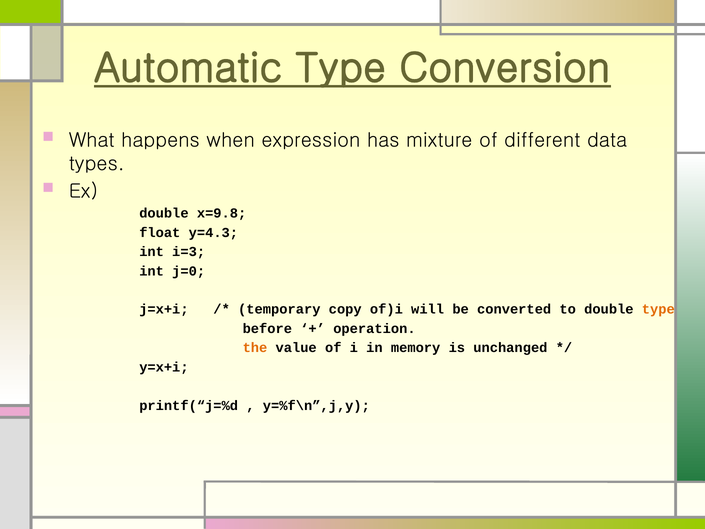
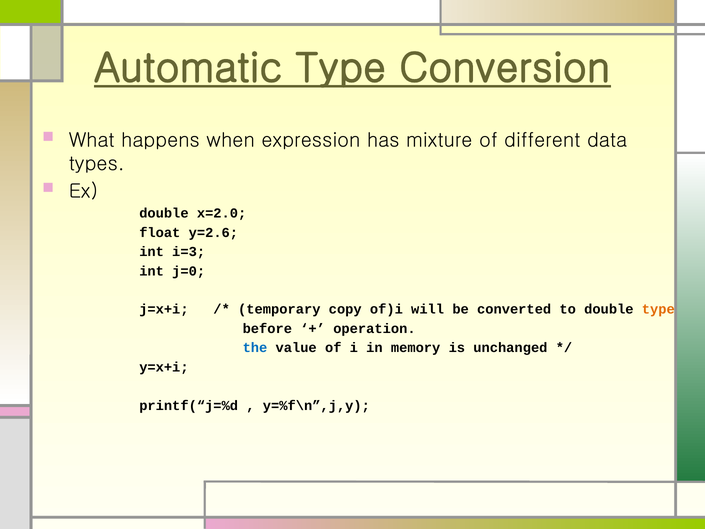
x=9.8: x=9.8 -> x=2.0
y=4.3: y=4.3 -> y=2.6
the colour: orange -> blue
